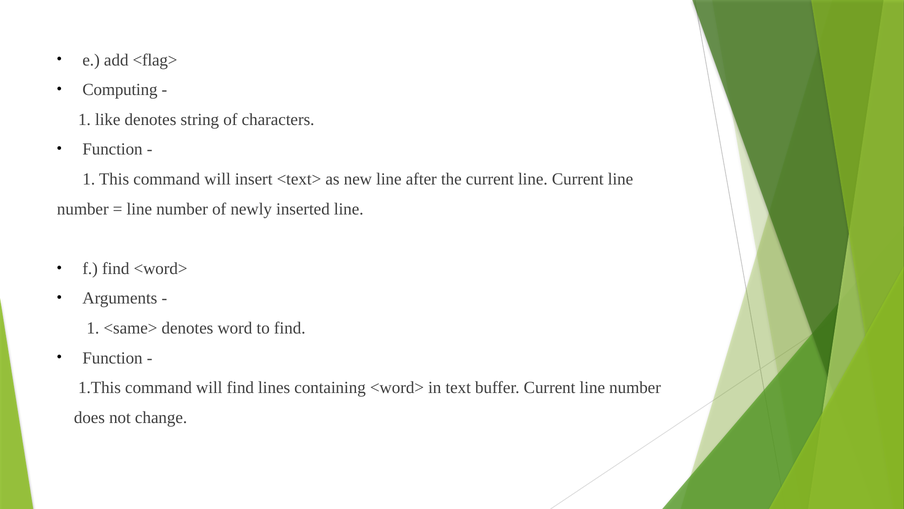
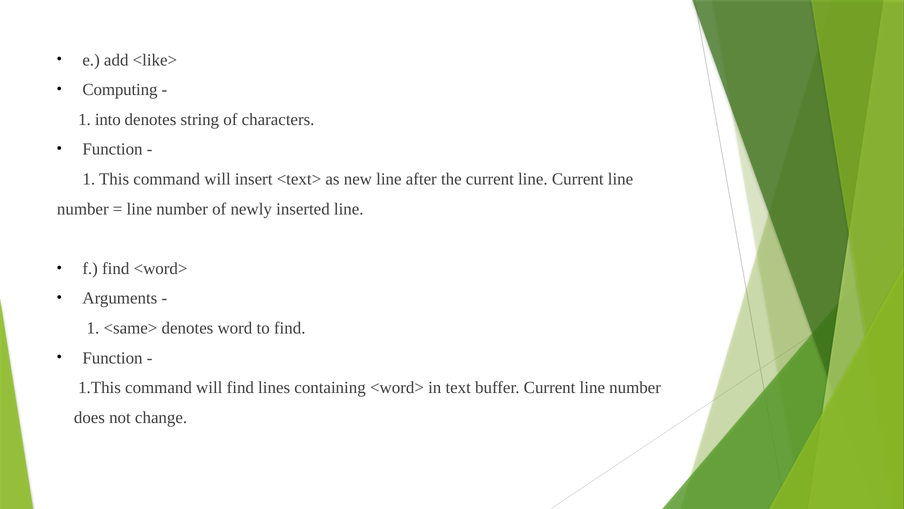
<flag>: <flag> -> <like>
like: like -> into
